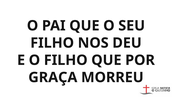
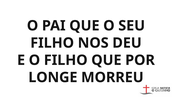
GRAÇA: GRAÇA -> LONGE
